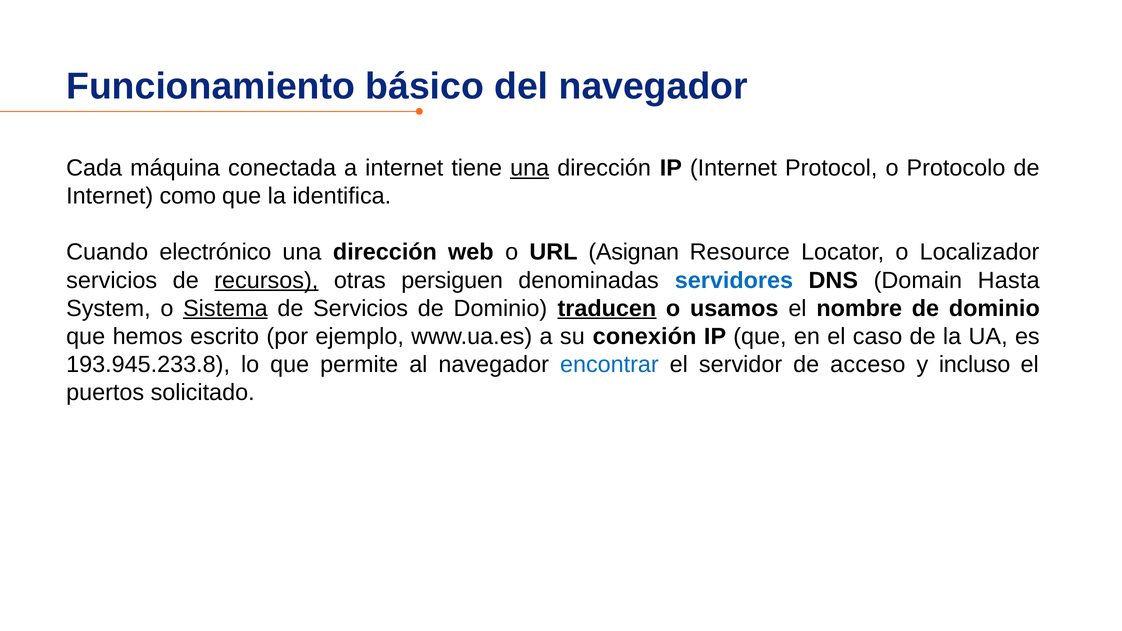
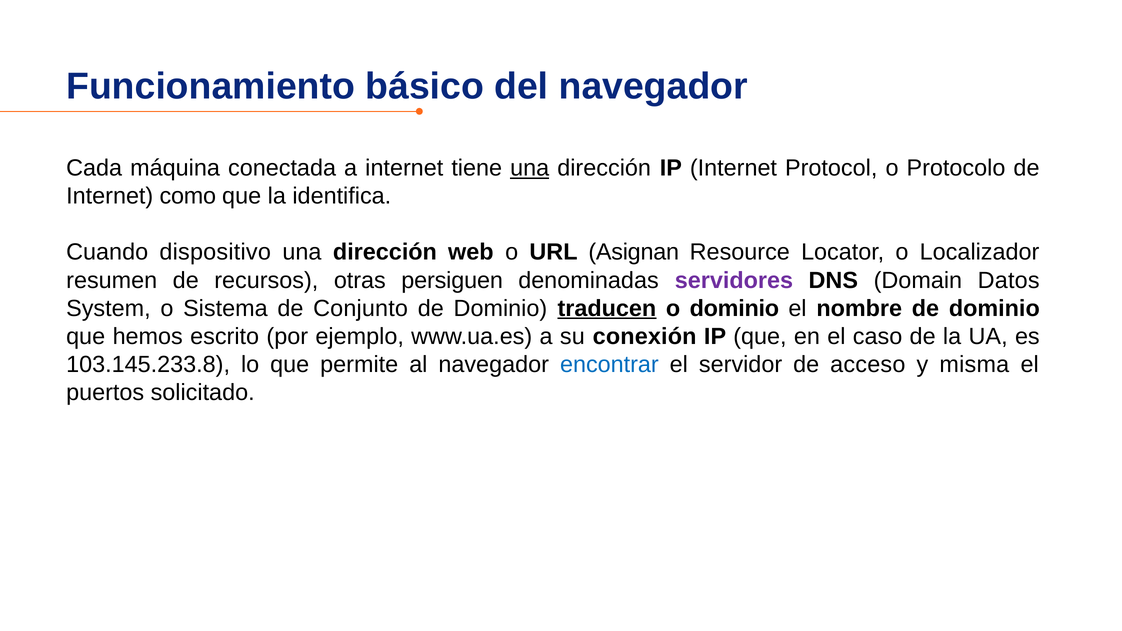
electrónico: electrónico -> dispositivo
servicios at (112, 280): servicios -> resumen
recursos underline: present -> none
servidores colour: blue -> purple
Hasta: Hasta -> Datos
Sistema underline: present -> none
de Servicios: Servicios -> Conjunto
o usamos: usamos -> dominio
193.945.233.8: 193.945.233.8 -> 103.145.233.8
incluso: incluso -> misma
